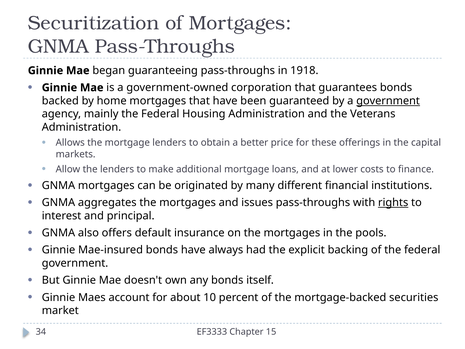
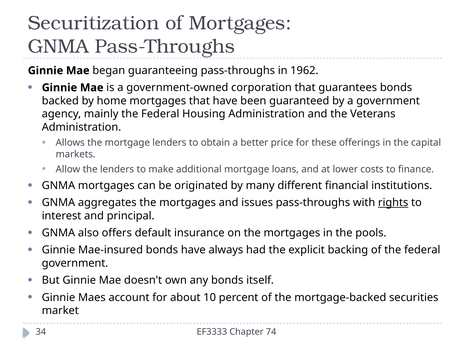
1918: 1918 -> 1962
government at (388, 101) underline: present -> none
15: 15 -> 74
